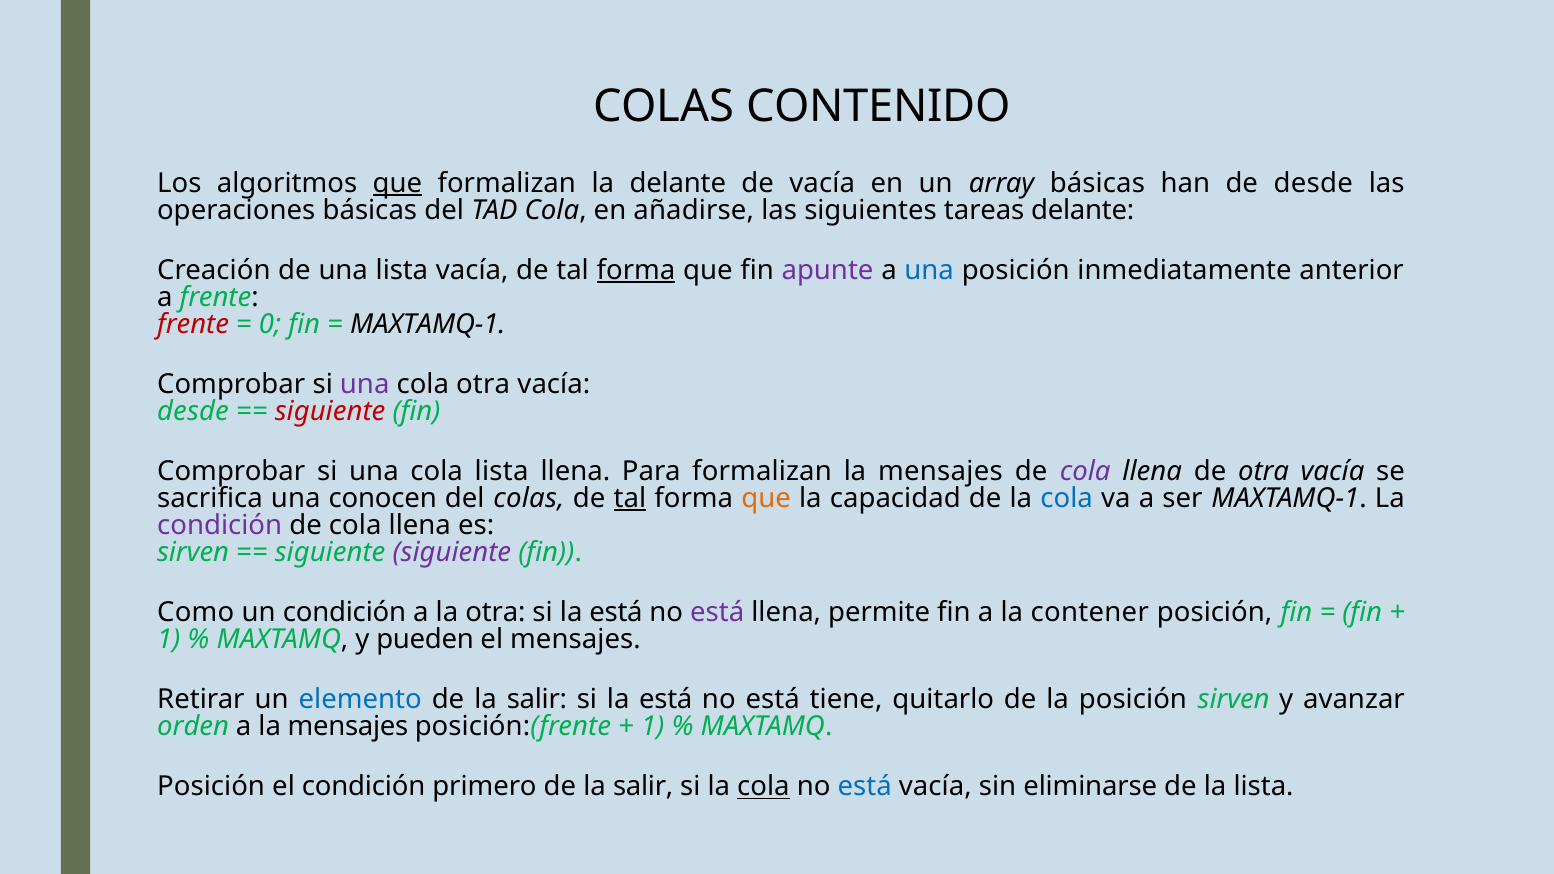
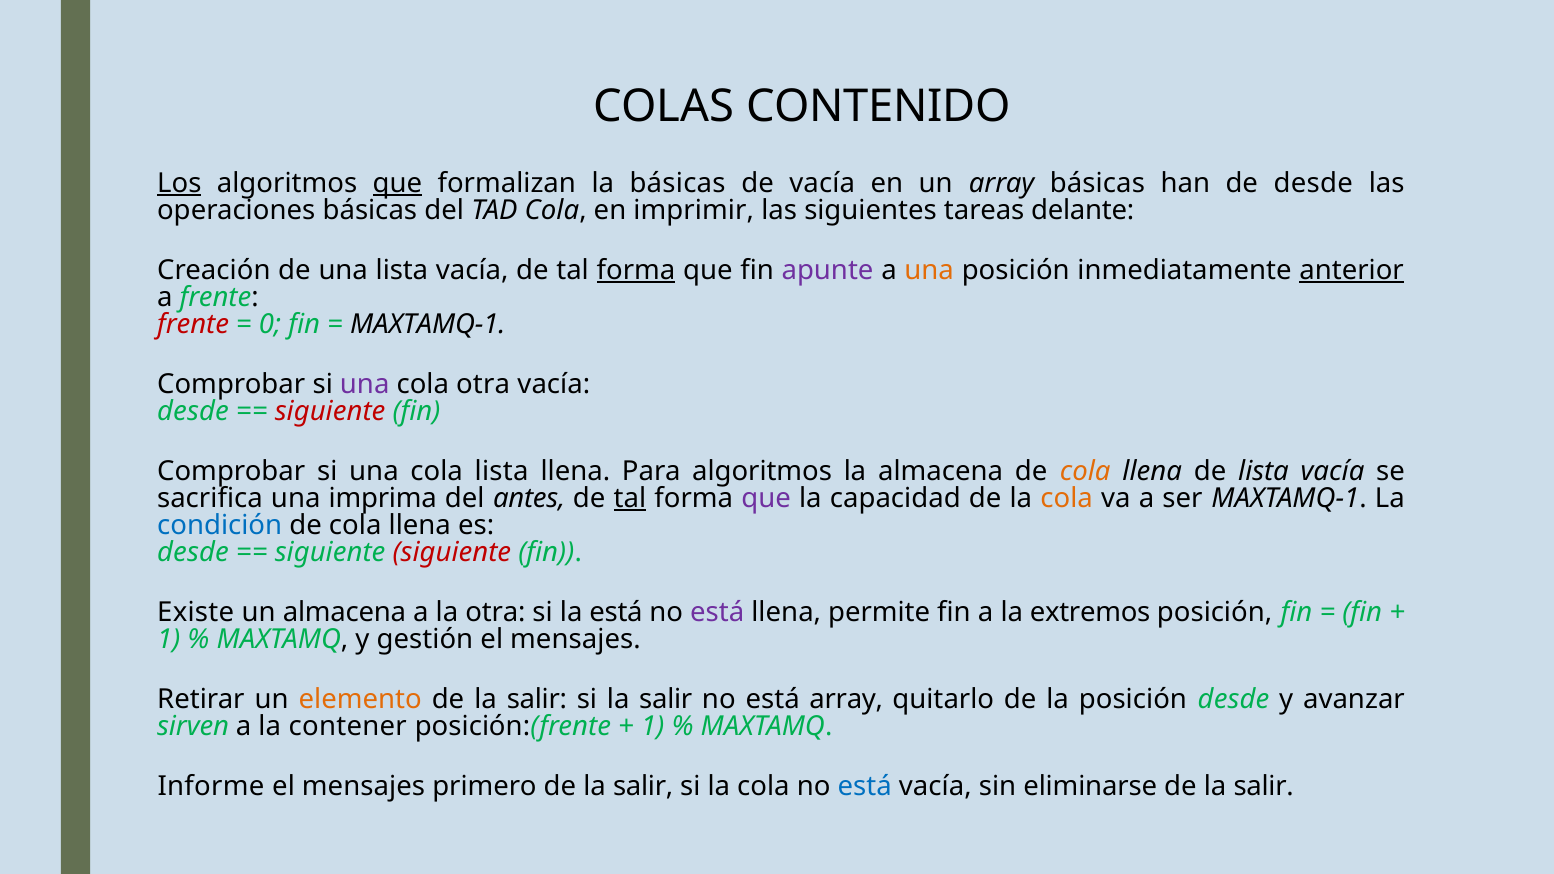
Los underline: none -> present
la delante: delante -> básicas
añadirse: añadirse -> imprimir
una at (929, 270) colour: blue -> orange
anterior underline: none -> present
Para formalizan: formalizan -> algoritmos
mensajes at (940, 472): mensajes -> almacena
cola at (1085, 472) colour: purple -> orange
de otra: otra -> lista
conocen: conocen -> imprima
del colas: colas -> antes
que at (766, 498) colour: orange -> purple
cola at (1067, 498) colour: blue -> orange
condición at (220, 525) colour: purple -> blue
sirven at (193, 552): sirven -> desde
siguiente at (452, 552) colour: purple -> red
Como: Como -> Existe
un condición: condición -> almacena
contener: contener -> extremos
pueden: pueden -> gestión
elemento colour: blue -> orange
está at (666, 700): está -> salir
está tiene: tiene -> array
posición sirven: sirven -> desde
orden: orden -> sirven
a la mensajes: mensajes -> contener
Posición at (211, 787): Posición -> Informe
condición at (364, 787): condición -> mensajes
cola at (763, 787) underline: present -> none
lista at (1264, 787): lista -> salir
